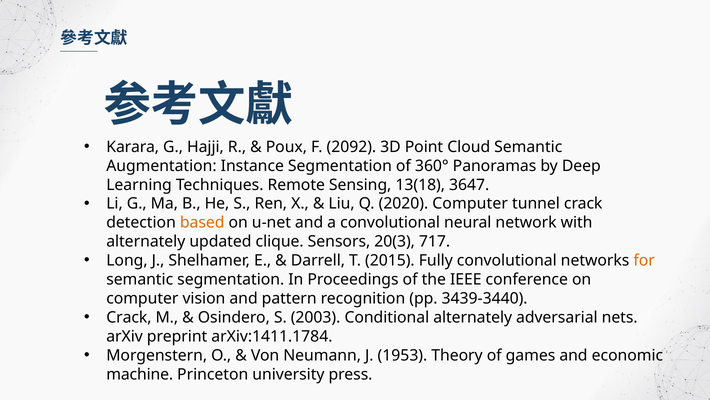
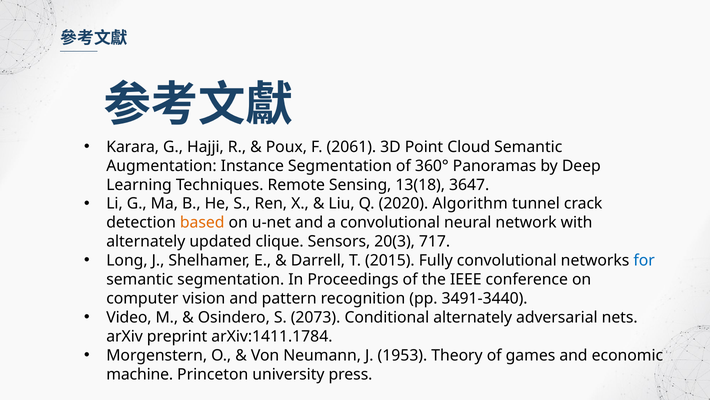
2092: 2092 -> 2061
2020 Computer: Computer -> Algorithm
for colour: orange -> blue
3439-3440: 3439-3440 -> 3491-3440
Crack at (129, 317): Crack -> Video
2003: 2003 -> 2073
